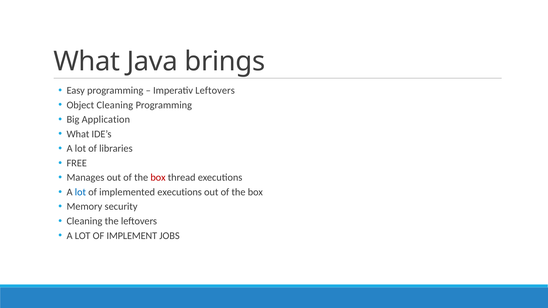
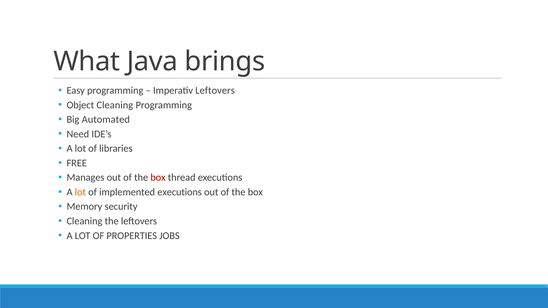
Application: Application -> Automated
What at (78, 134): What -> Need
lot at (80, 192) colour: blue -> orange
IMPLEMENT: IMPLEMENT -> PROPERTIES
